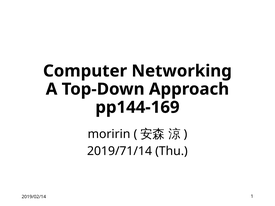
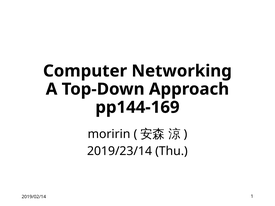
2019/71/14: 2019/71/14 -> 2019/23/14
